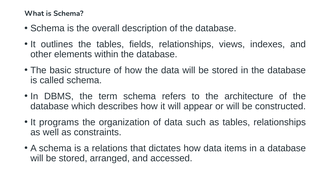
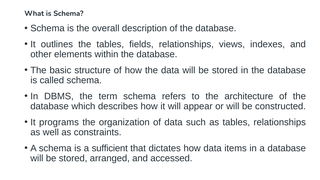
relations: relations -> sufficient
